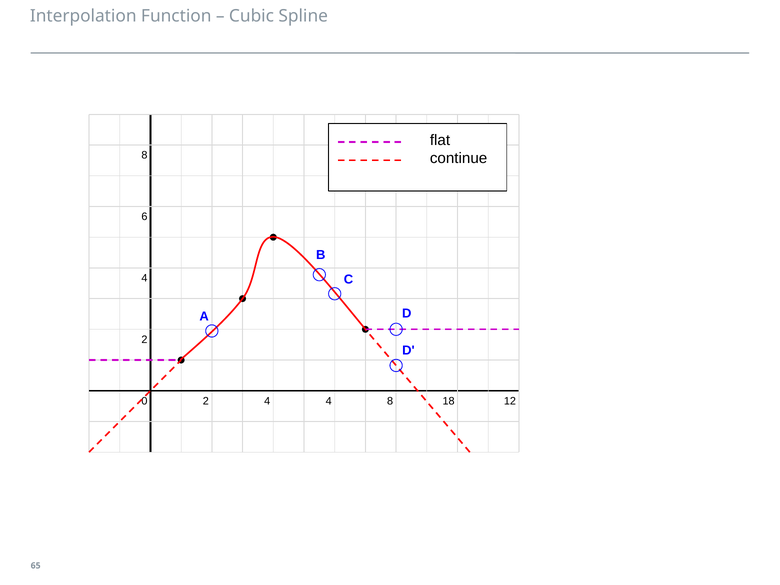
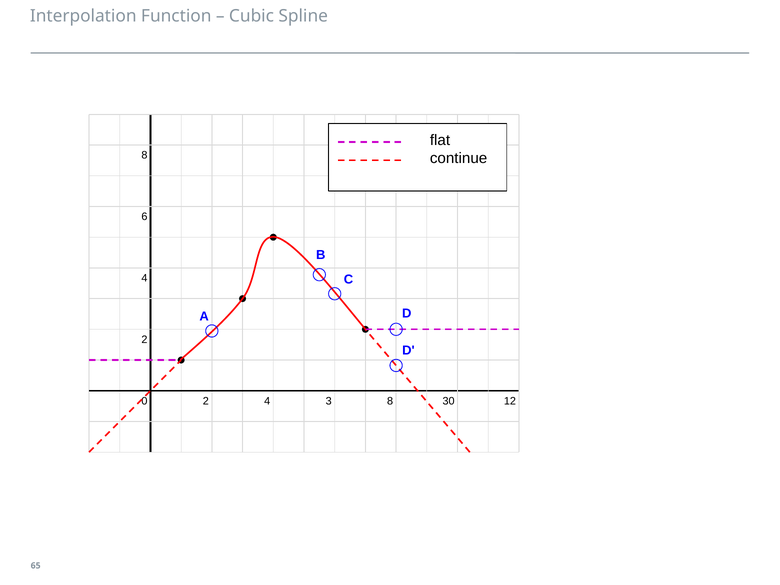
4 4: 4 -> 3
18: 18 -> 30
